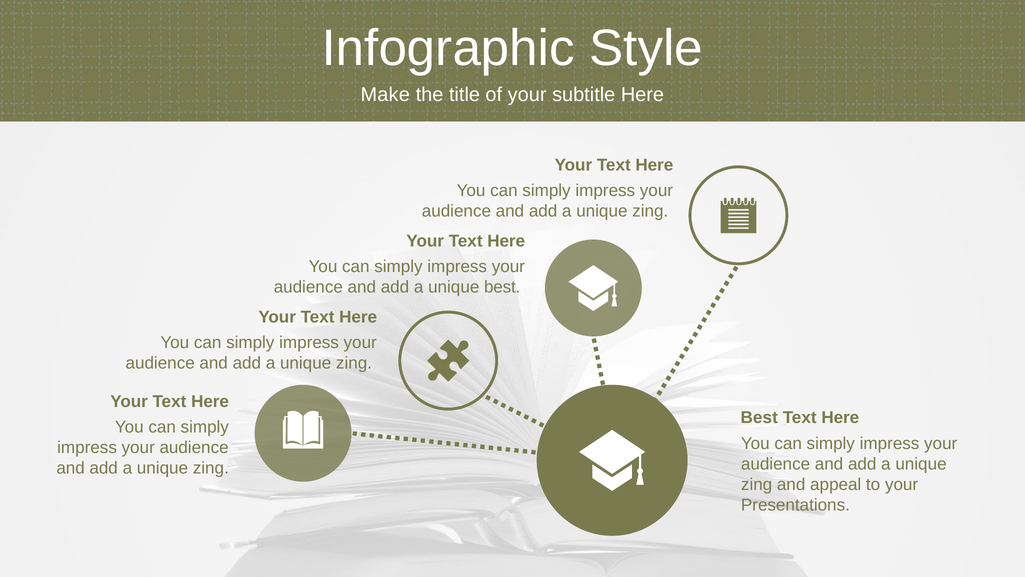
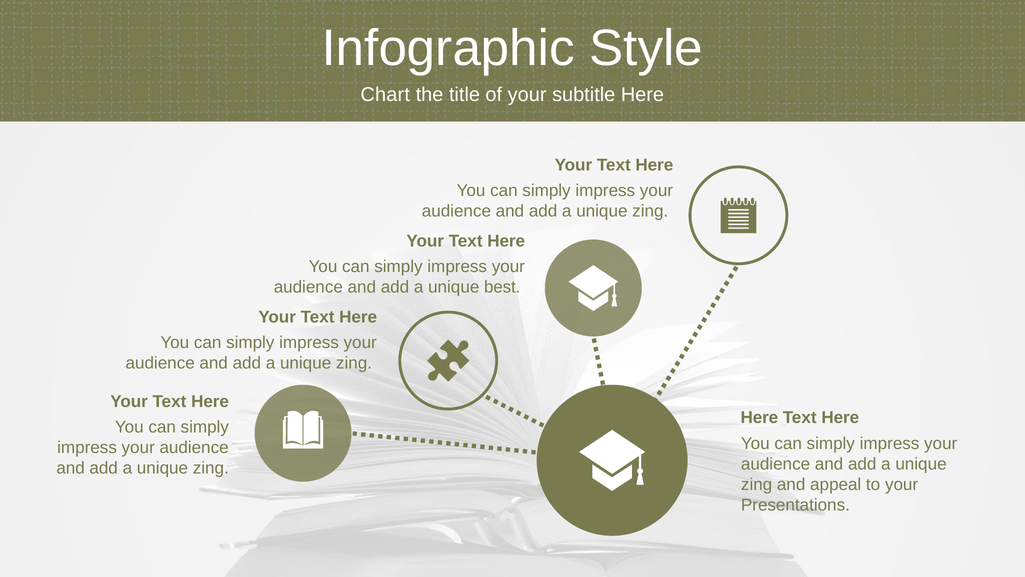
Make: Make -> Chart
Best at (759, 417): Best -> Here
